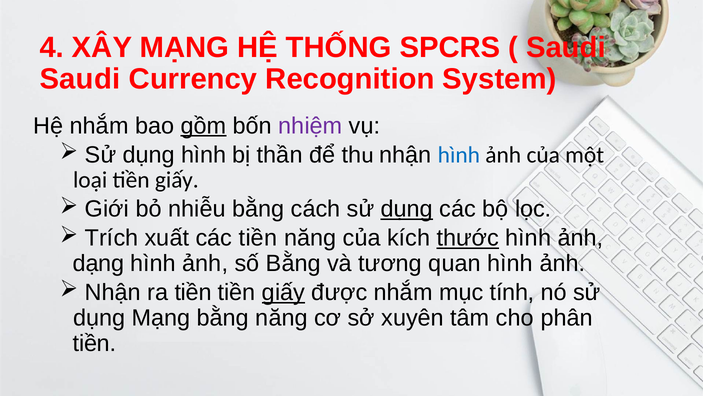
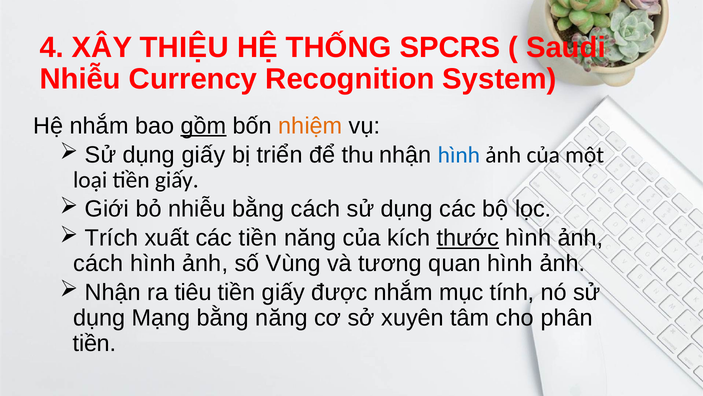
XÂY MẠNG: MẠNG -> THIỆU
Saudi at (80, 79): Saudi -> Nhiễu
nhiệm colour: purple -> orange
dụng hình: hình -> giấy
thần: thần -> triển
dụng at (407, 209) underline: present -> none
dạng at (99, 263): dạng -> cách
số Bằng: Bằng -> Vùng
ra tiền: tiền -> tiêu
giấy at (283, 292) underline: present -> none
